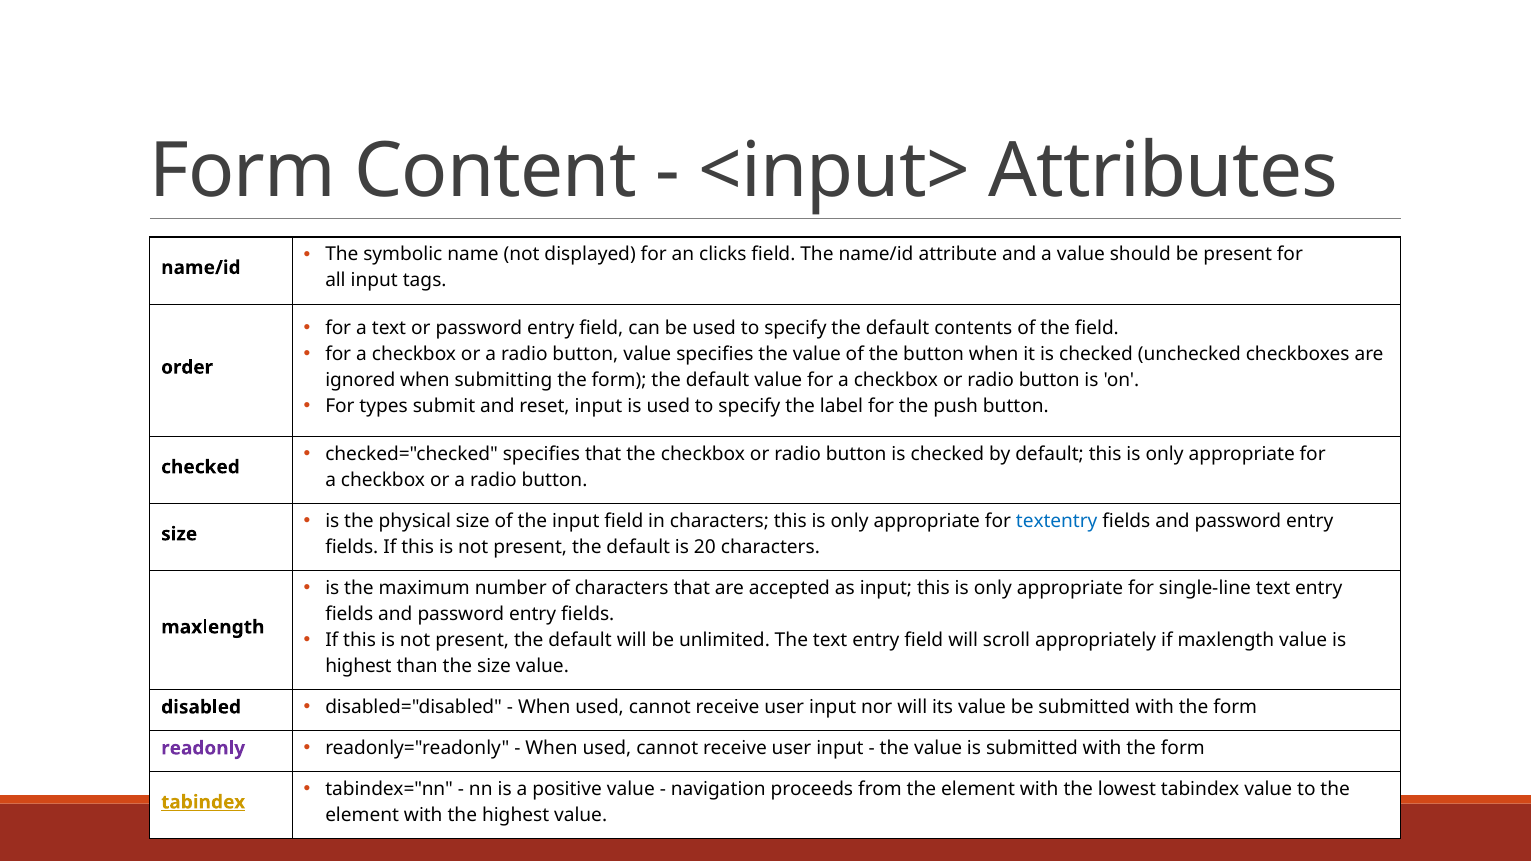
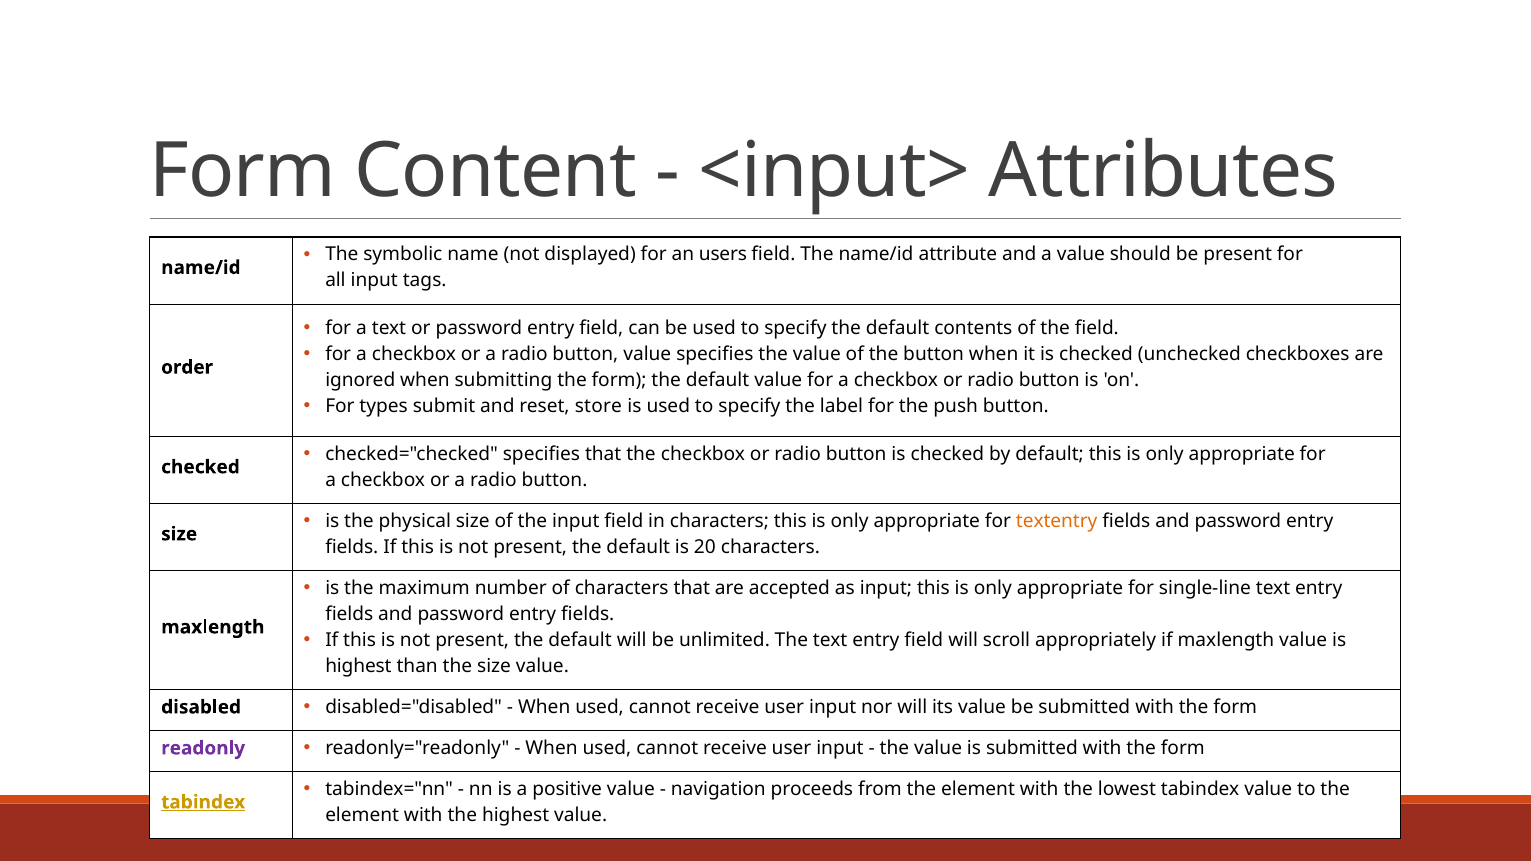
clicks: clicks -> users
reset input: input -> store
textentry colour: blue -> orange
